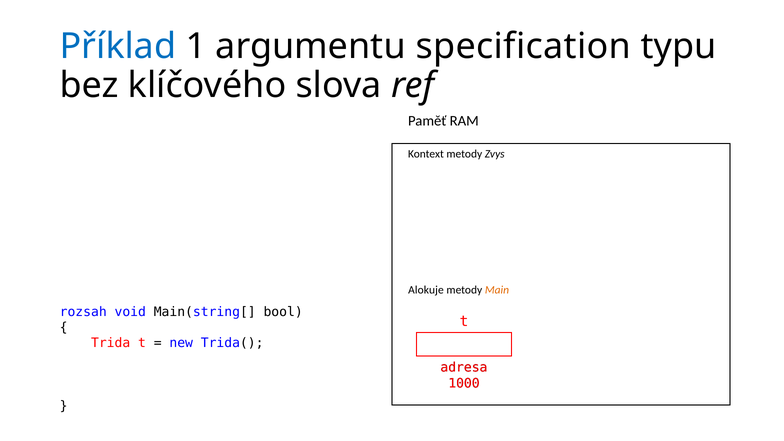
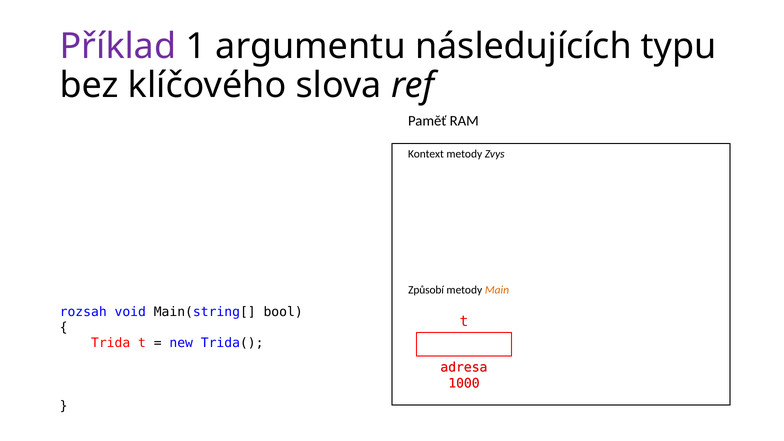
Příklad colour: blue -> purple
specification: specification -> následujících
Alokuje: Alokuje -> Způsobí
